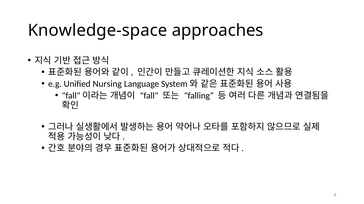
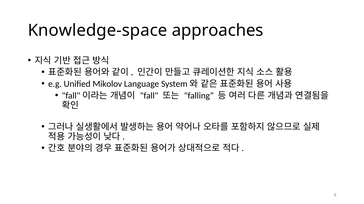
Nursing: Nursing -> Mikolov
